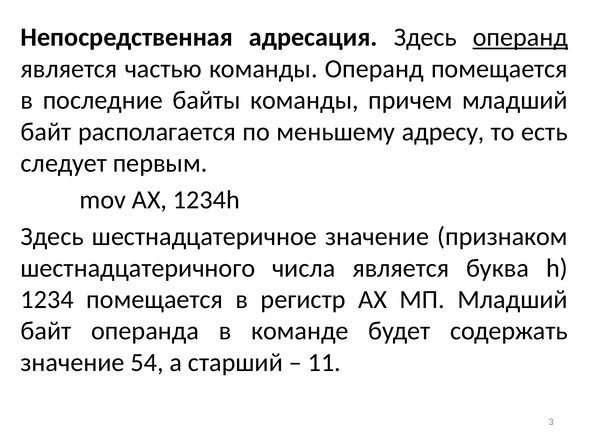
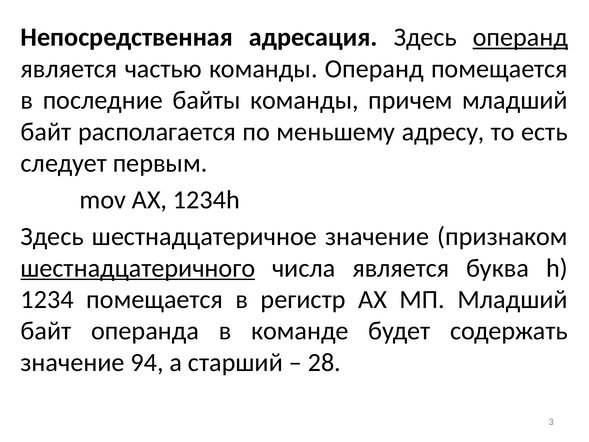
шестнадцатеричного underline: none -> present
54: 54 -> 94
11: 11 -> 28
